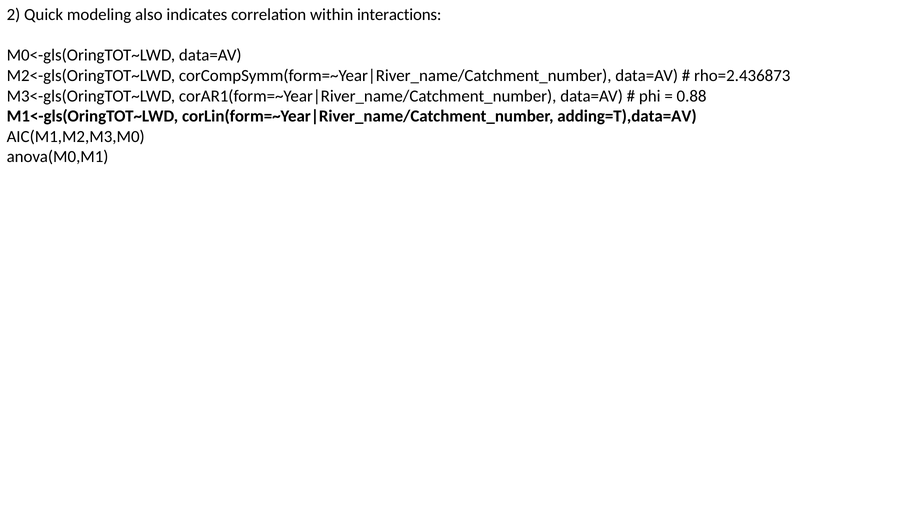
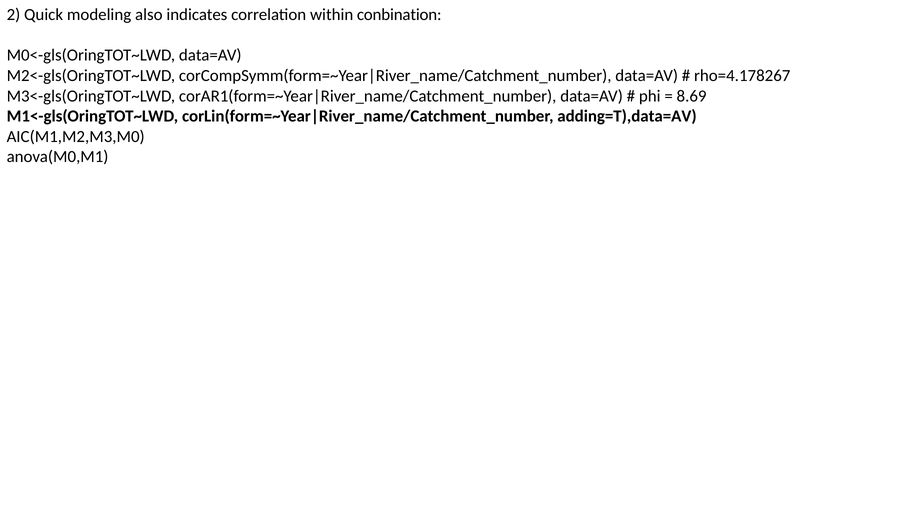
interactions: interactions -> conbination
rho=2.436873: rho=2.436873 -> rho=4.178267
0.88: 0.88 -> 8.69
